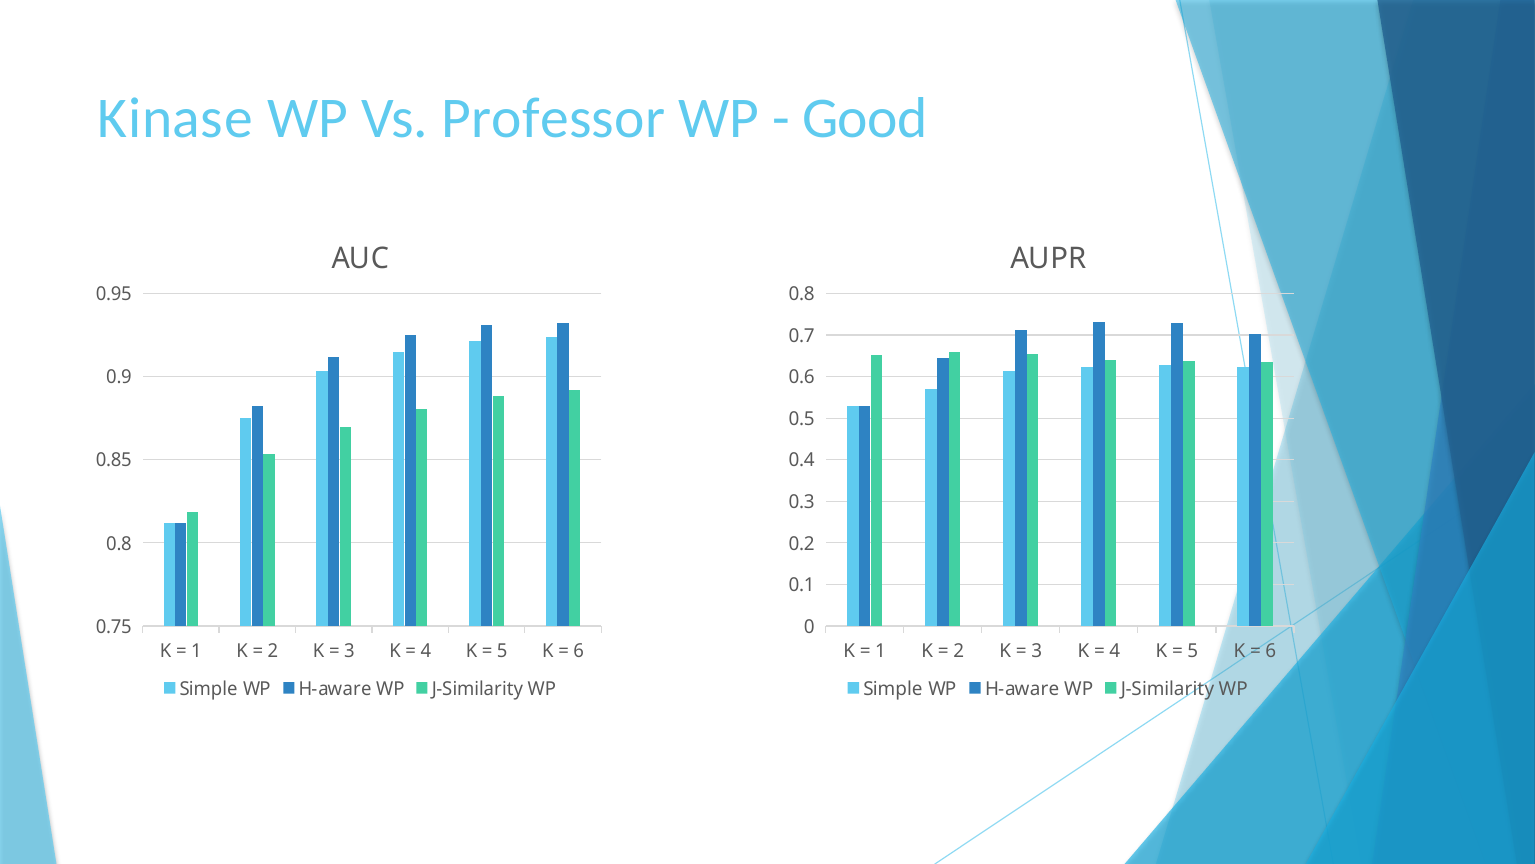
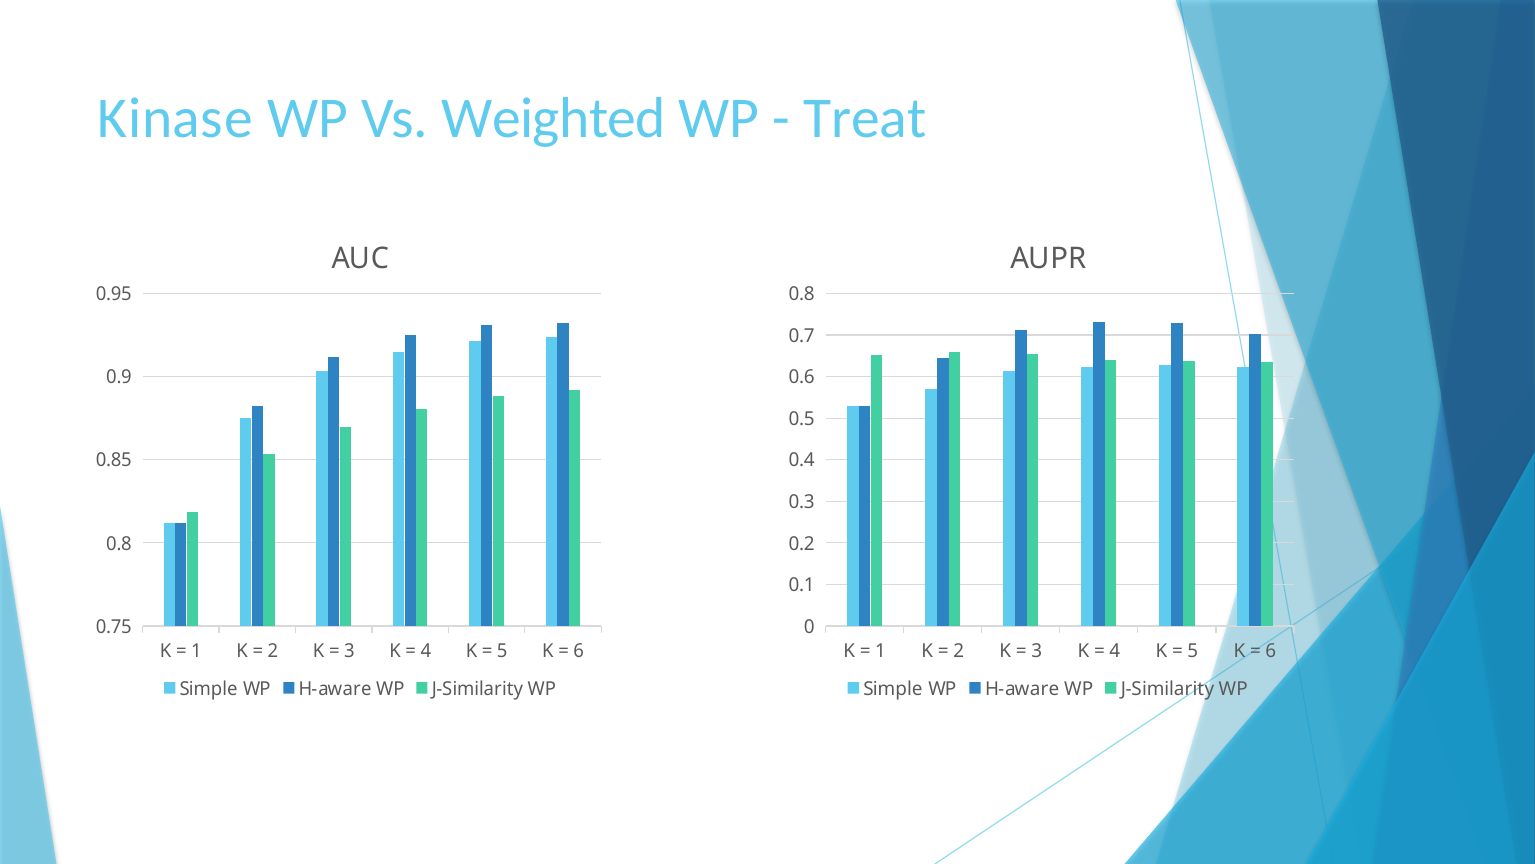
Professor: Professor -> Weighted
Good: Good -> Treat
